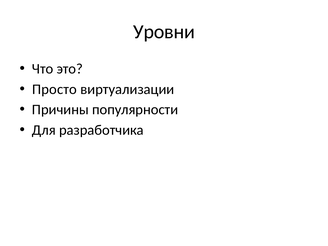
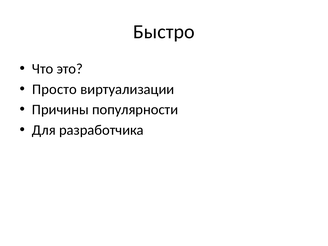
Уровни: Уровни -> Быстро
